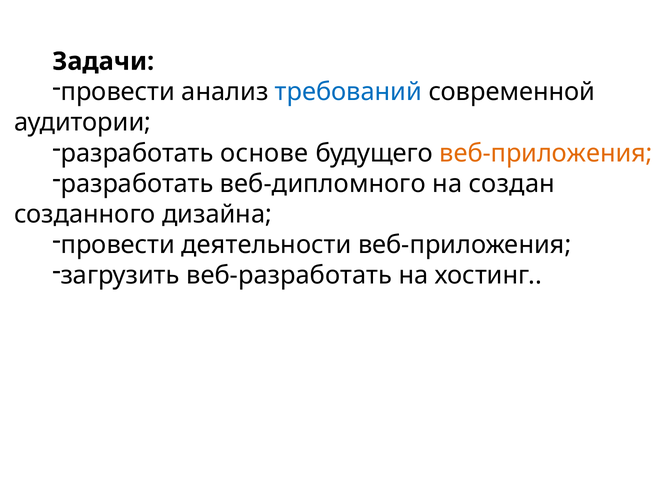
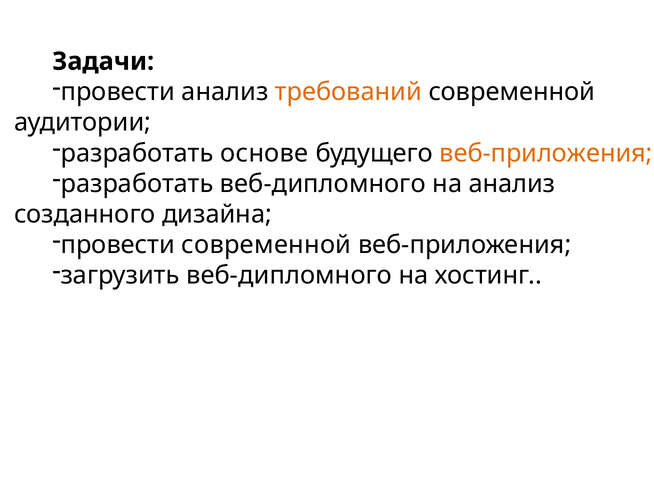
требований colour: blue -> orange
на создан: создан -> анализ
провести деятельности: деятельности -> современной
загрузить веб-разработать: веб-разработать -> веб-дипломного
